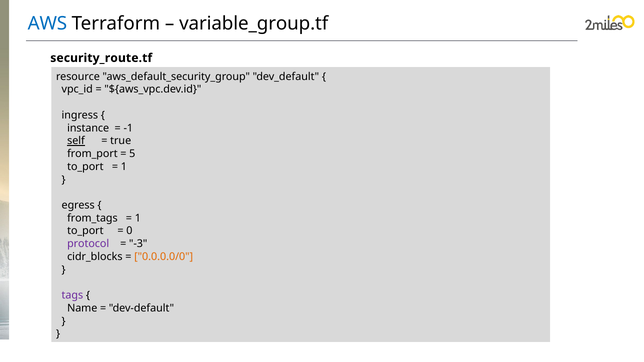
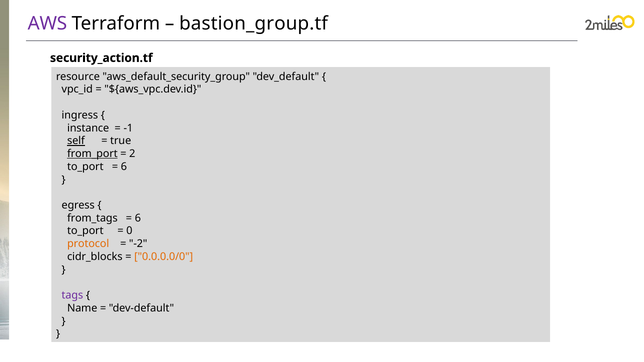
AWS colour: blue -> purple
variable_group.tf: variable_group.tf -> bastion_group.tf
security_route.tf: security_route.tf -> security_action.tf
from_port underline: none -> present
5: 5 -> 2
1 at (124, 167): 1 -> 6
1 at (138, 218): 1 -> 6
protocol colour: purple -> orange
-3: -3 -> -2
